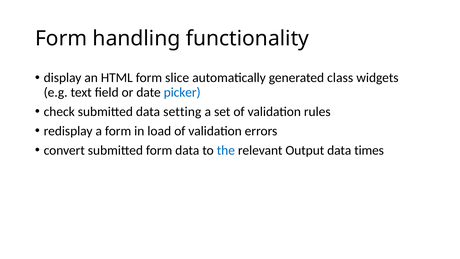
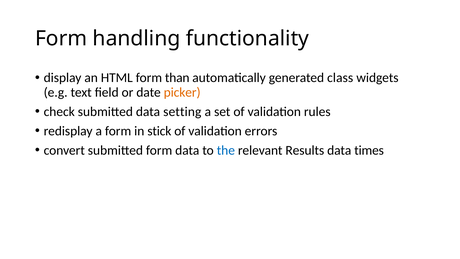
slice: slice -> than
picker colour: blue -> orange
load: load -> stick
Output: Output -> Results
